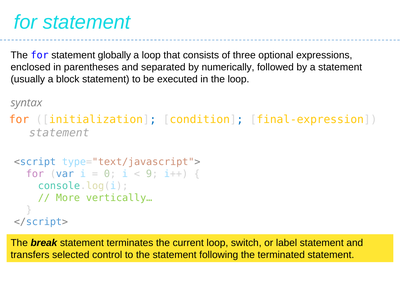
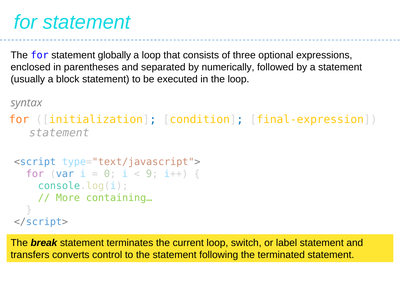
vertically…: vertically… -> containing…
selected: selected -> converts
